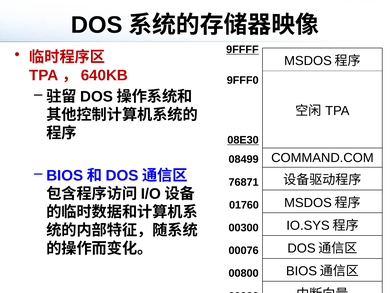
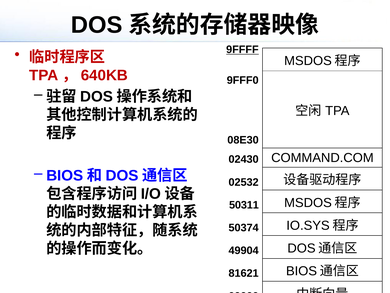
08E30 underline: present -> none
08499: 08499 -> 02430
76871: 76871 -> 02532
01760: 01760 -> 50311
00300: 00300 -> 50374
00076: 00076 -> 49904
00800: 00800 -> 81621
